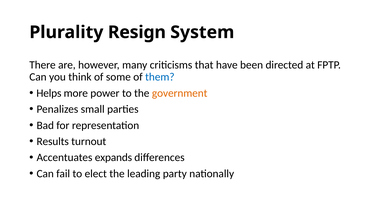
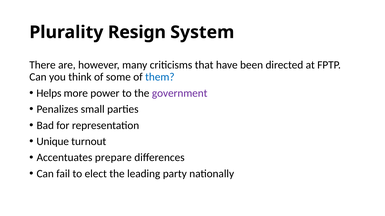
government colour: orange -> purple
Results: Results -> Unique
expands: expands -> prepare
